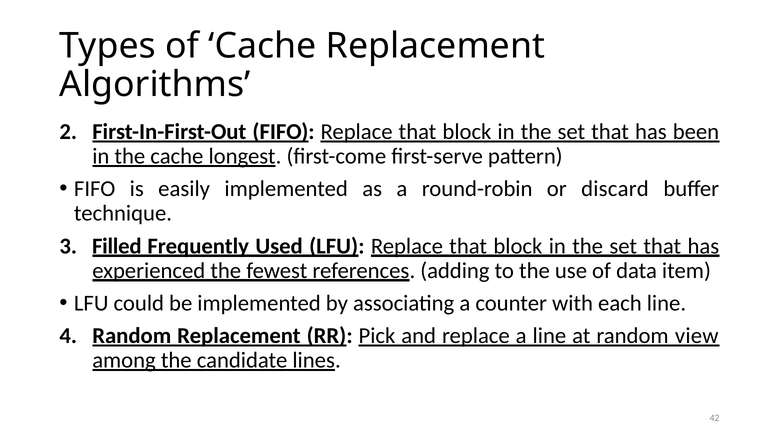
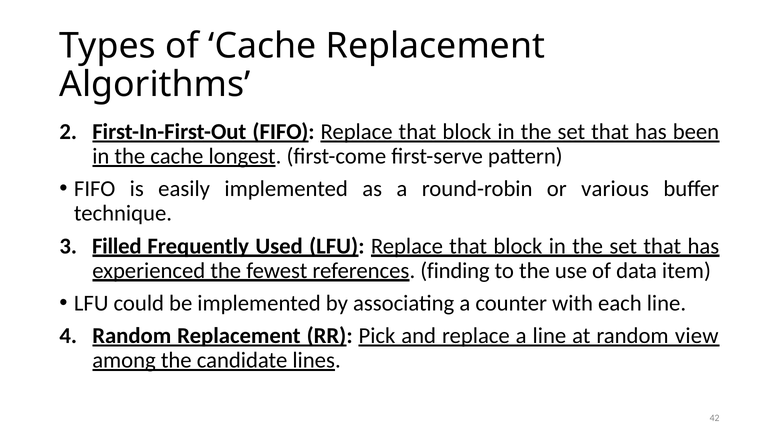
discard: discard -> various
adding: adding -> finding
